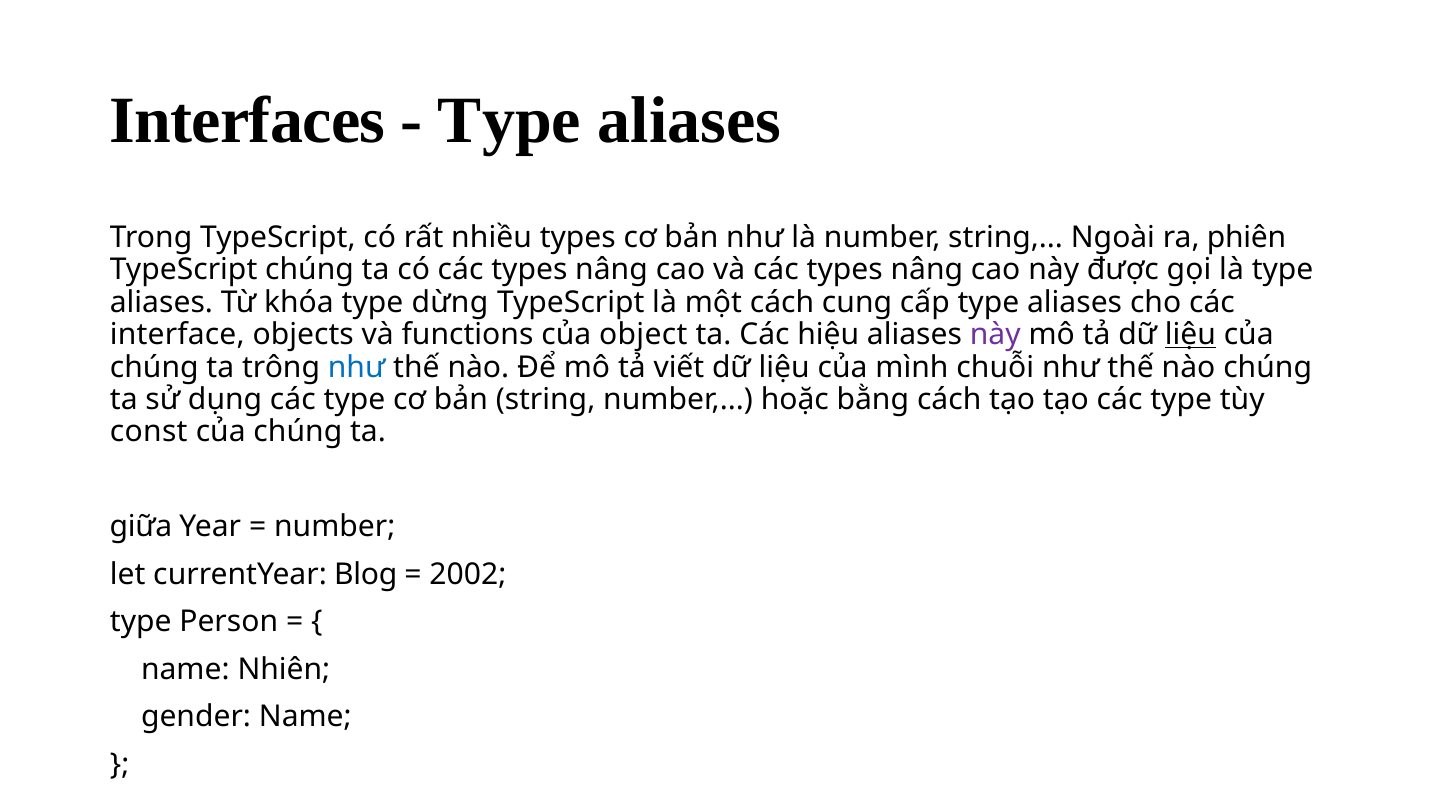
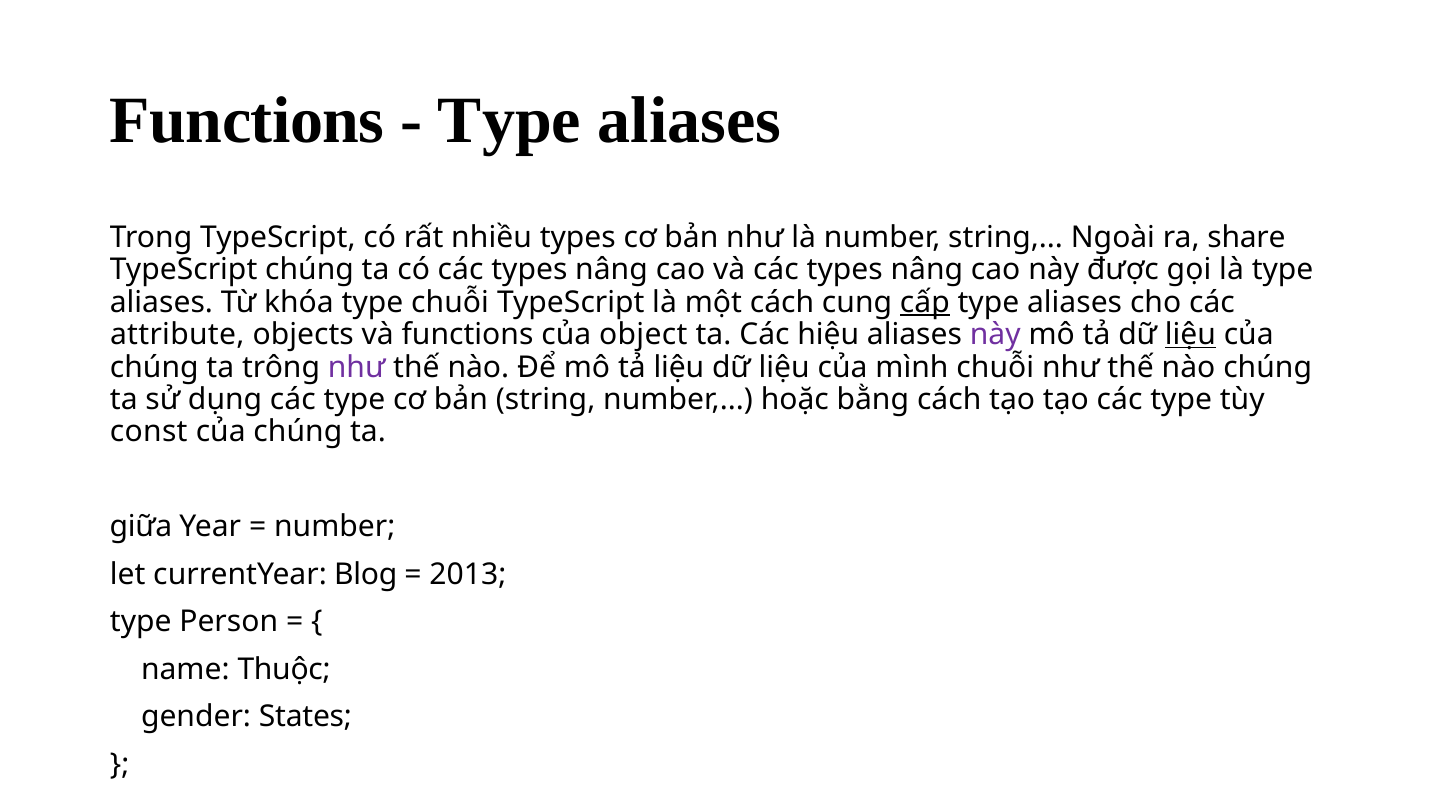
Interfaces at (247, 121): Interfaces -> Functions
phiên: phiên -> share
type dừng: dừng -> chuỗi
cấp underline: none -> present
interface: interface -> attribute
như at (357, 367) colour: blue -> purple
tả viết: viết -> liệu
2002: 2002 -> 2013
Nhiên: Nhiên -> Thuộc
gender Name: Name -> States
